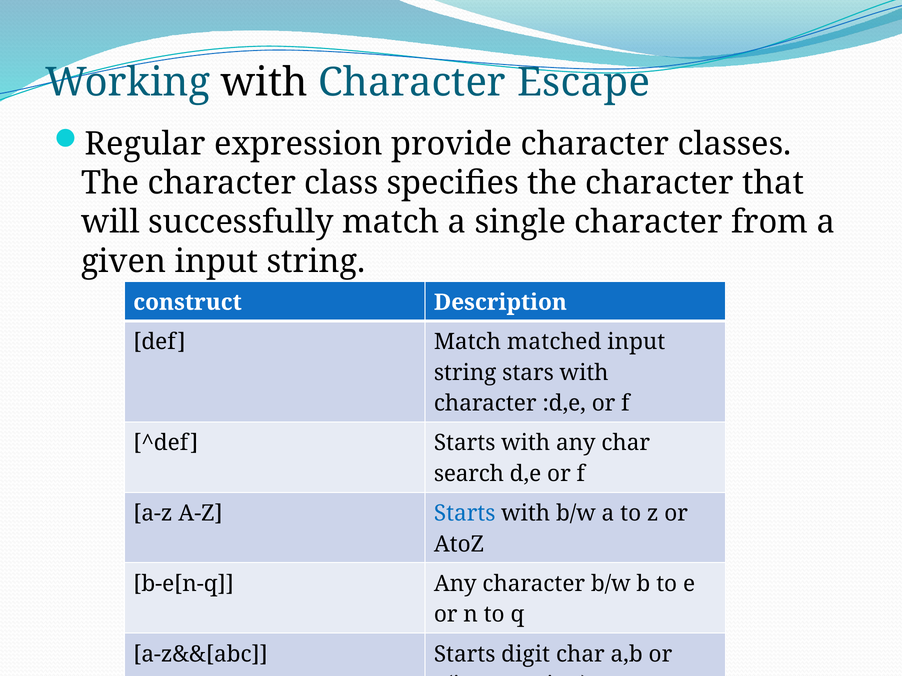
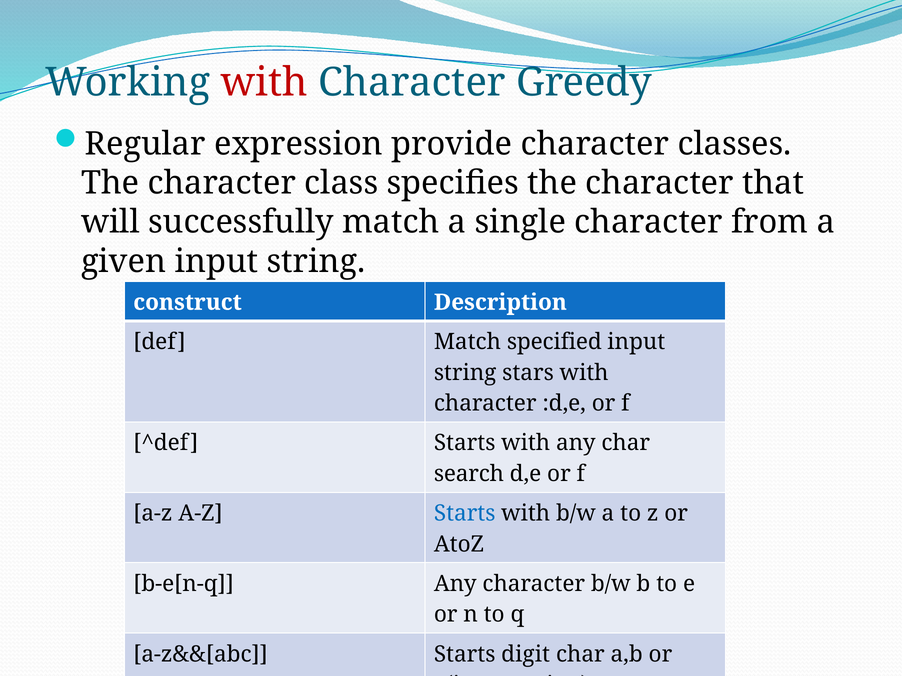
with at (264, 83) colour: black -> red
Escape: Escape -> Greedy
matched: matched -> specified
